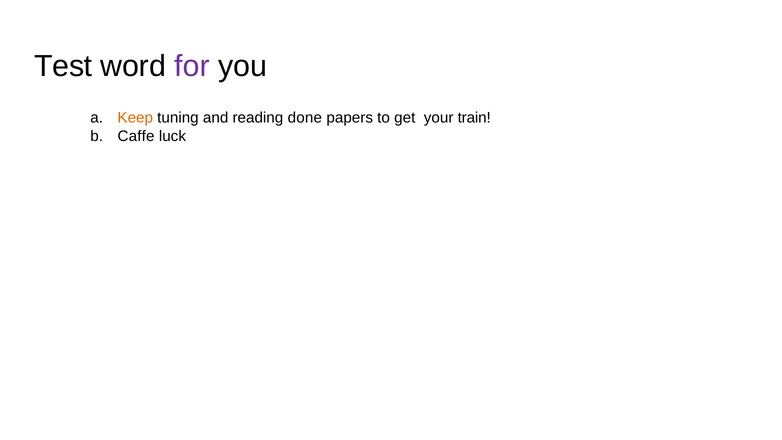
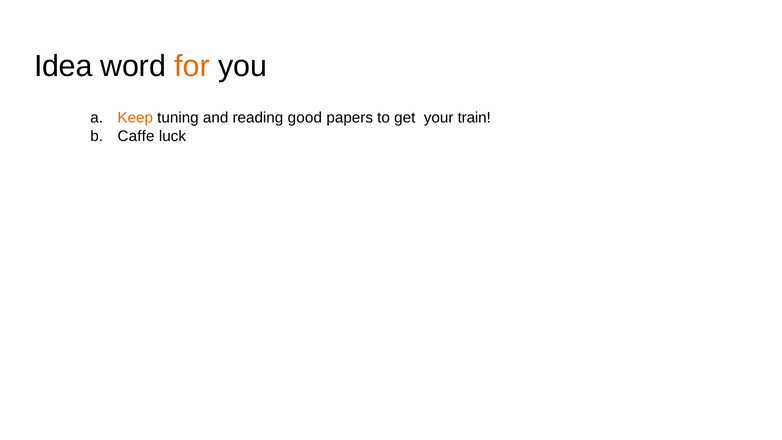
Test: Test -> Idea
for colour: purple -> orange
done: done -> good
